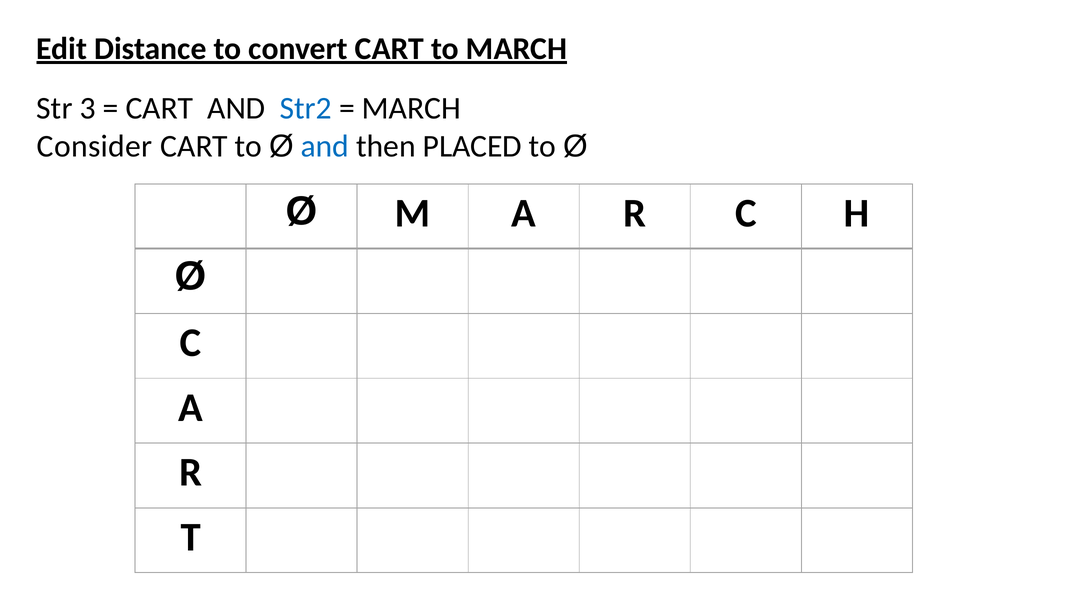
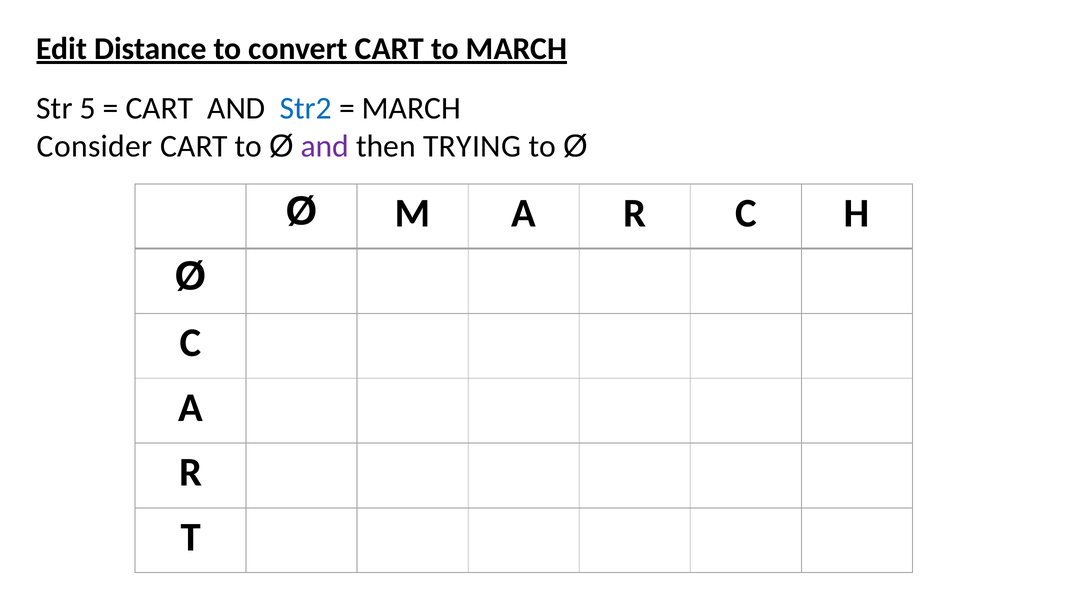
3: 3 -> 5
and at (325, 146) colour: blue -> purple
PLACED: PLACED -> TRYING
